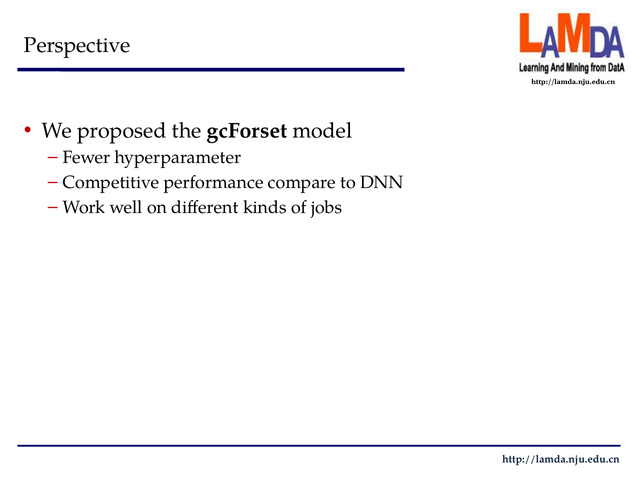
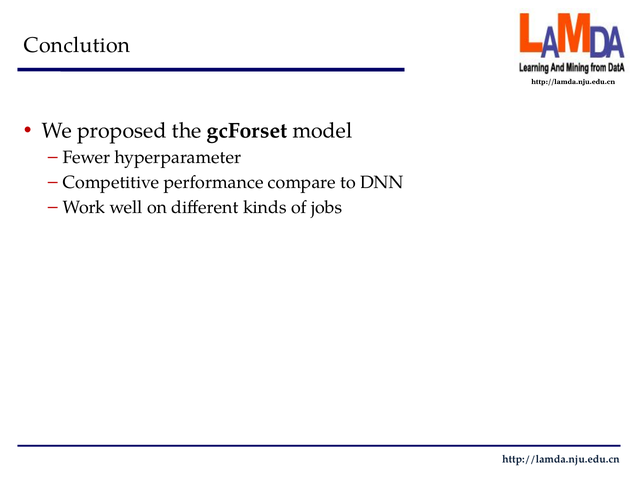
Perspective: Perspective -> Conclution
